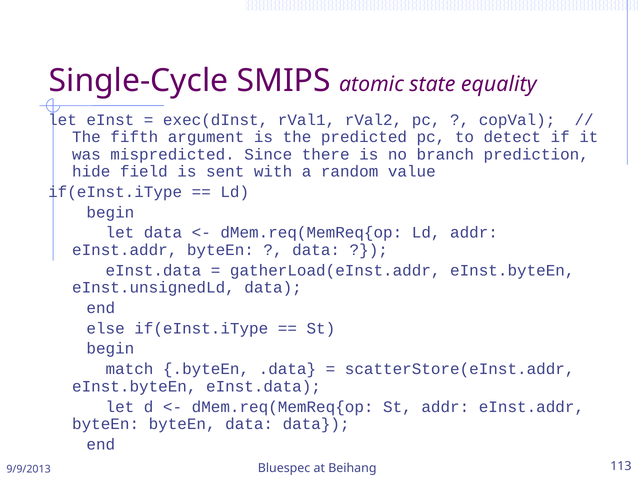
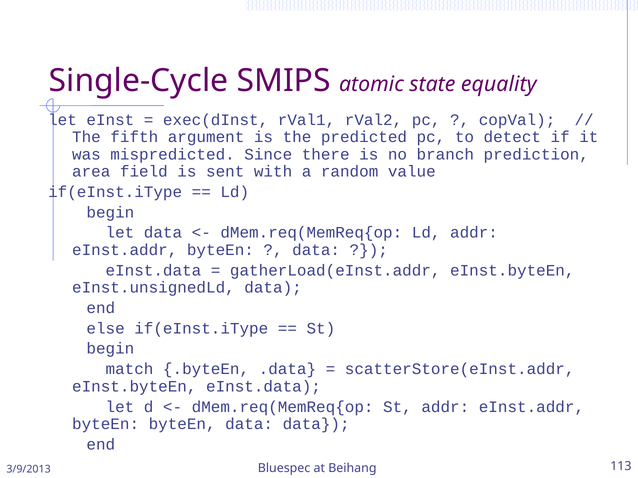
hide: hide -> area
9/9/2013: 9/9/2013 -> 3/9/2013
